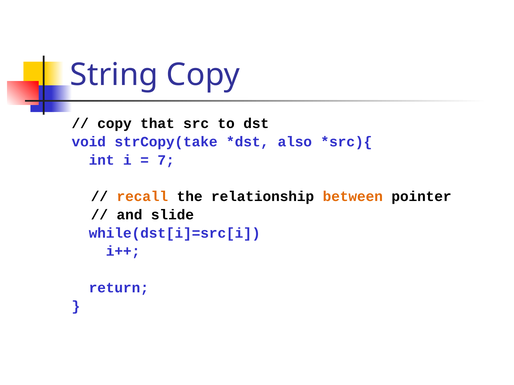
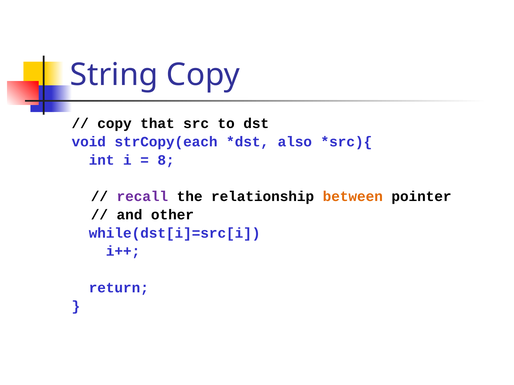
strCopy(take: strCopy(take -> strCopy(each
7: 7 -> 8
recall colour: orange -> purple
slide: slide -> other
